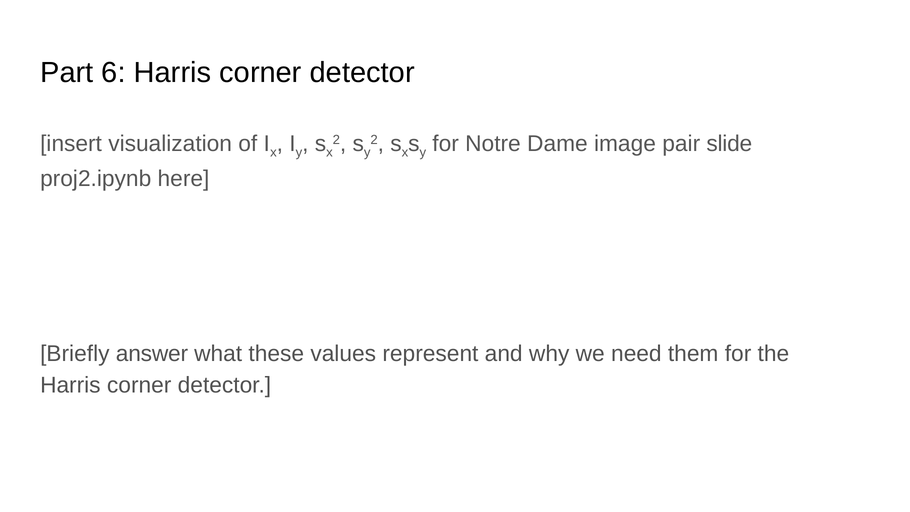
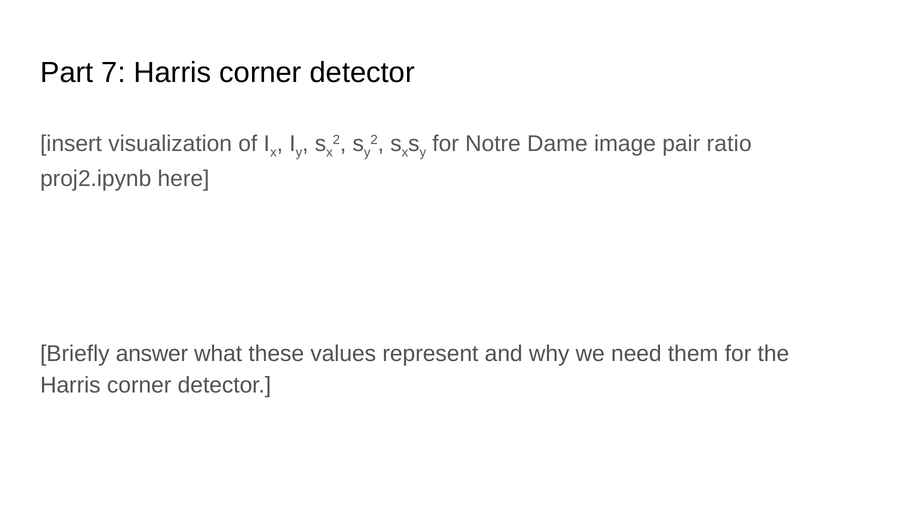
6: 6 -> 7
slide: slide -> ratio
